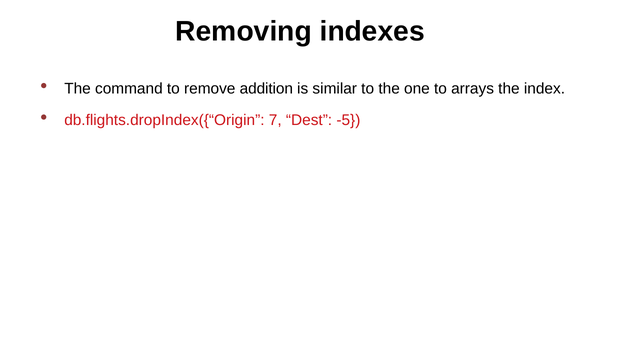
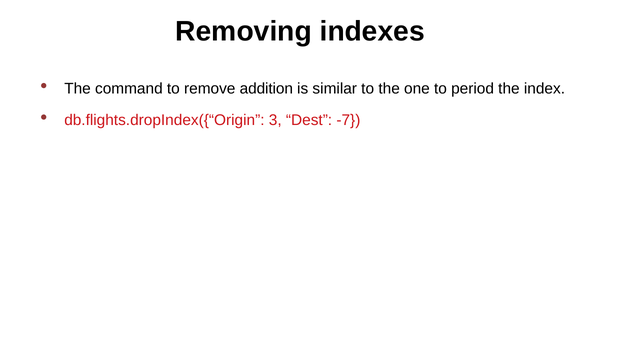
arrays: arrays -> period
7: 7 -> 3
-5: -5 -> -7
